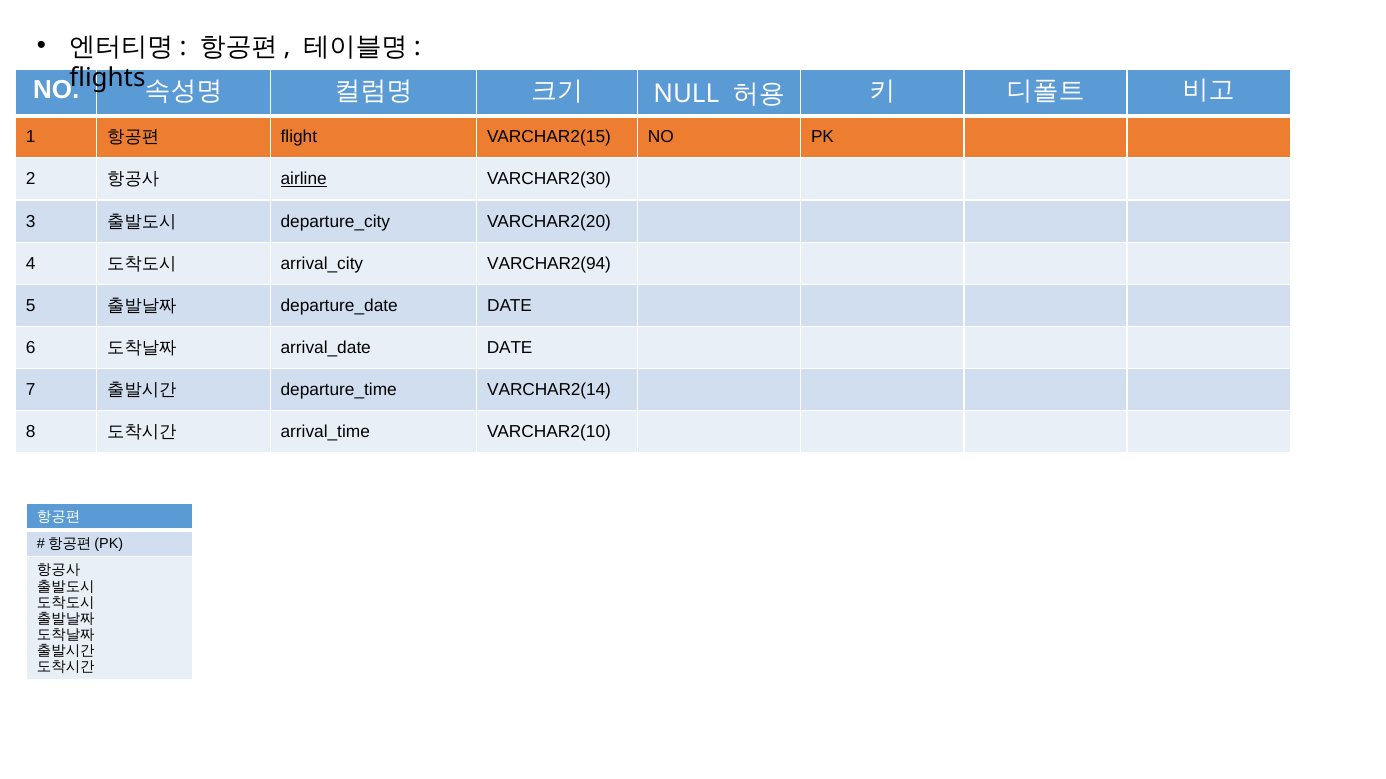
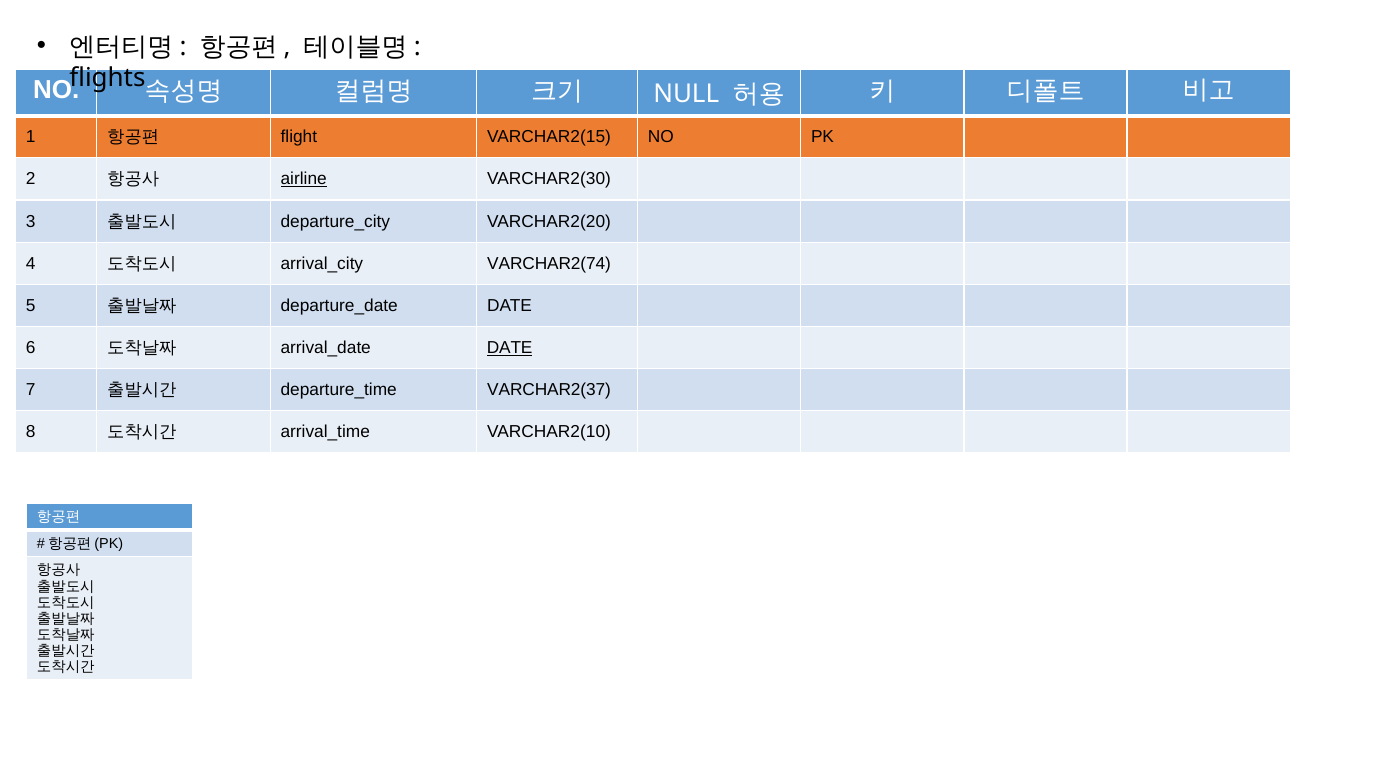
VARCHAR2(94: VARCHAR2(94 -> VARCHAR2(74
DATE at (510, 348) underline: none -> present
VARCHAR2(14: VARCHAR2(14 -> VARCHAR2(37
